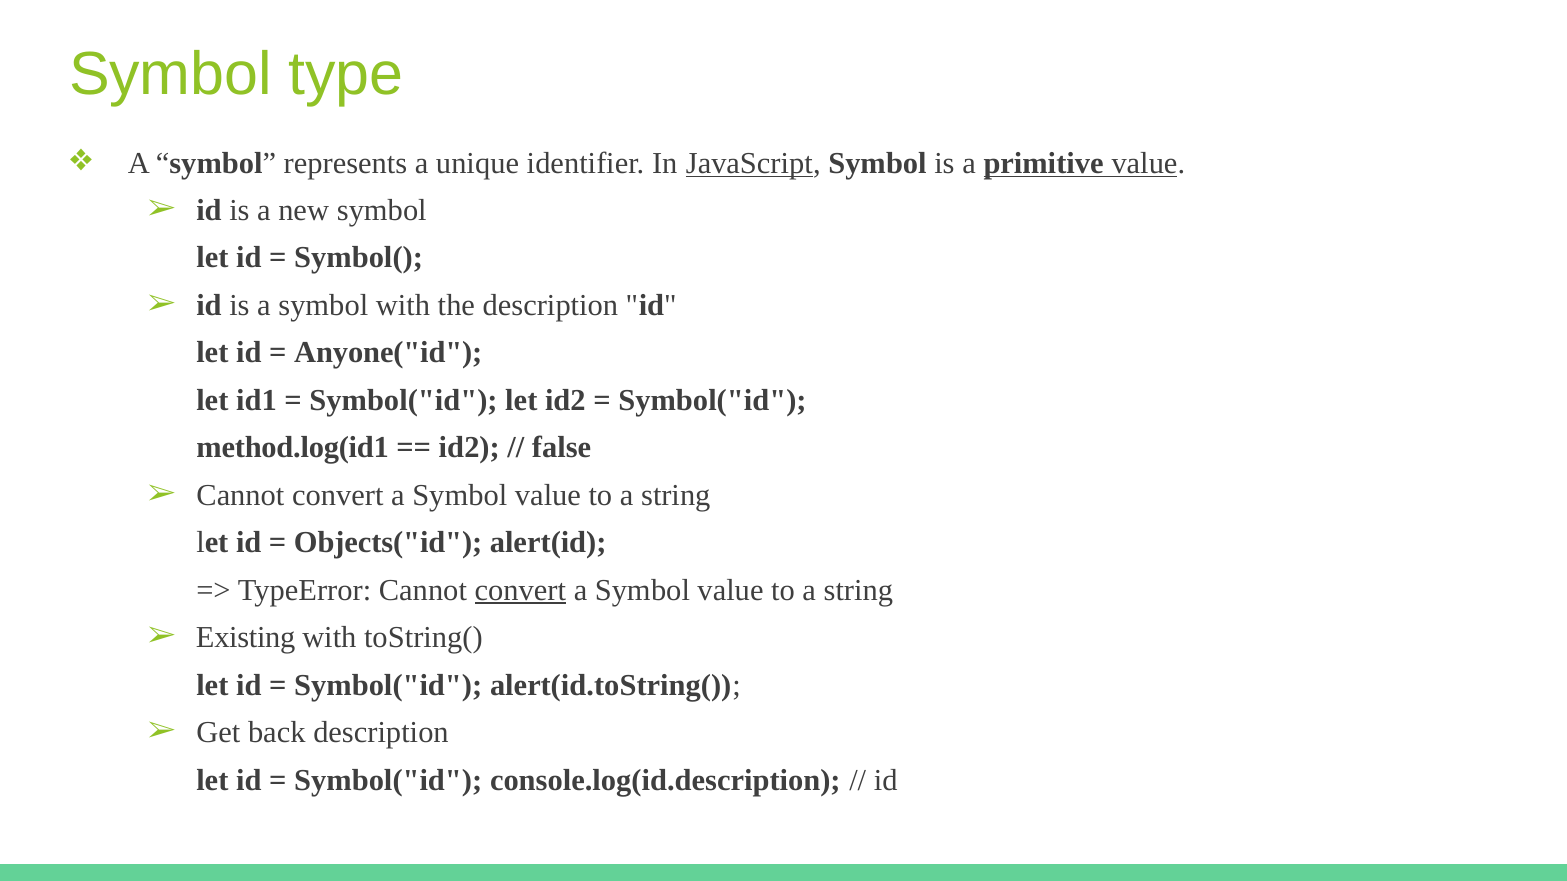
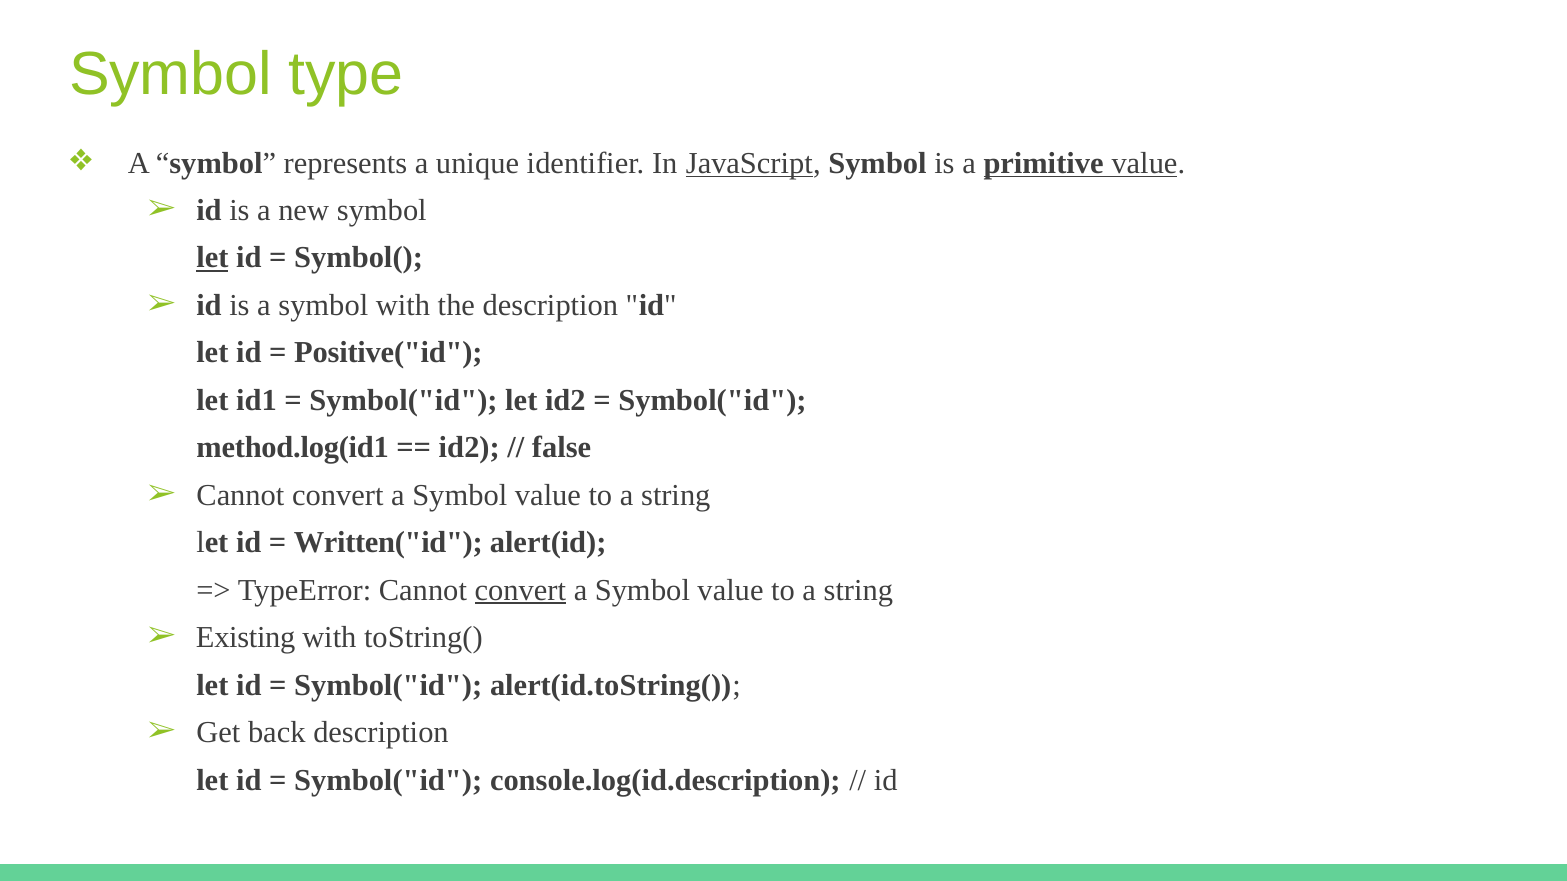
let at (212, 258) underline: none -> present
Anyone("id: Anyone("id -> Positive("id
Objects("id: Objects("id -> Written("id
